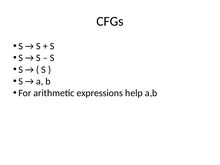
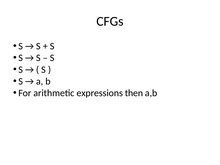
help: help -> then
